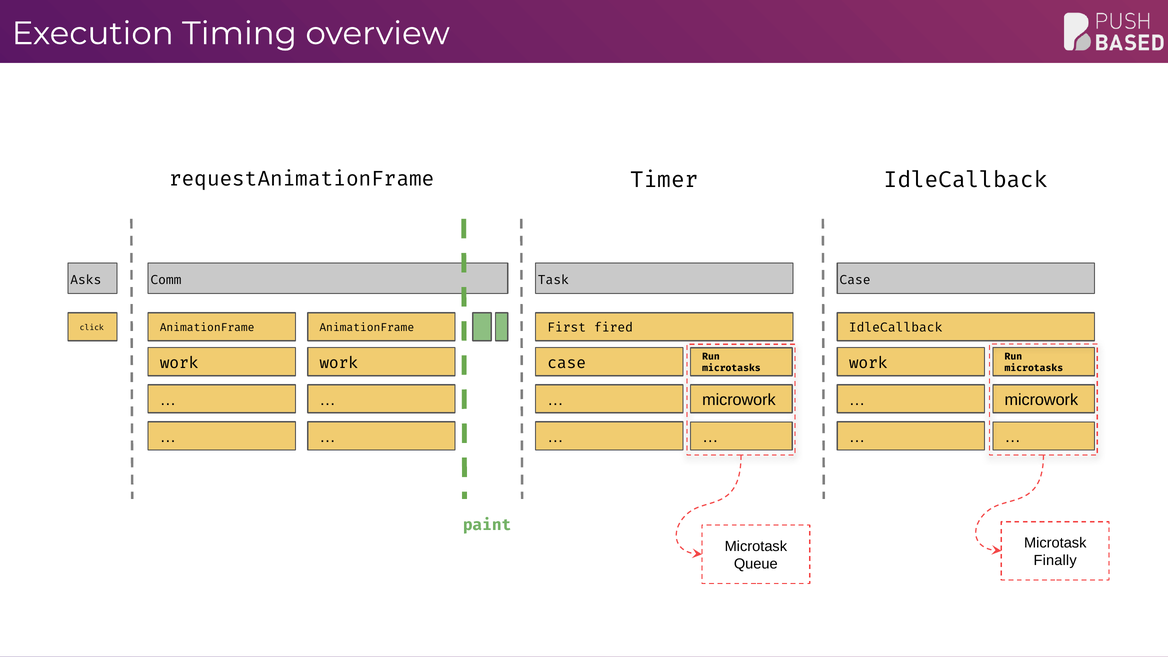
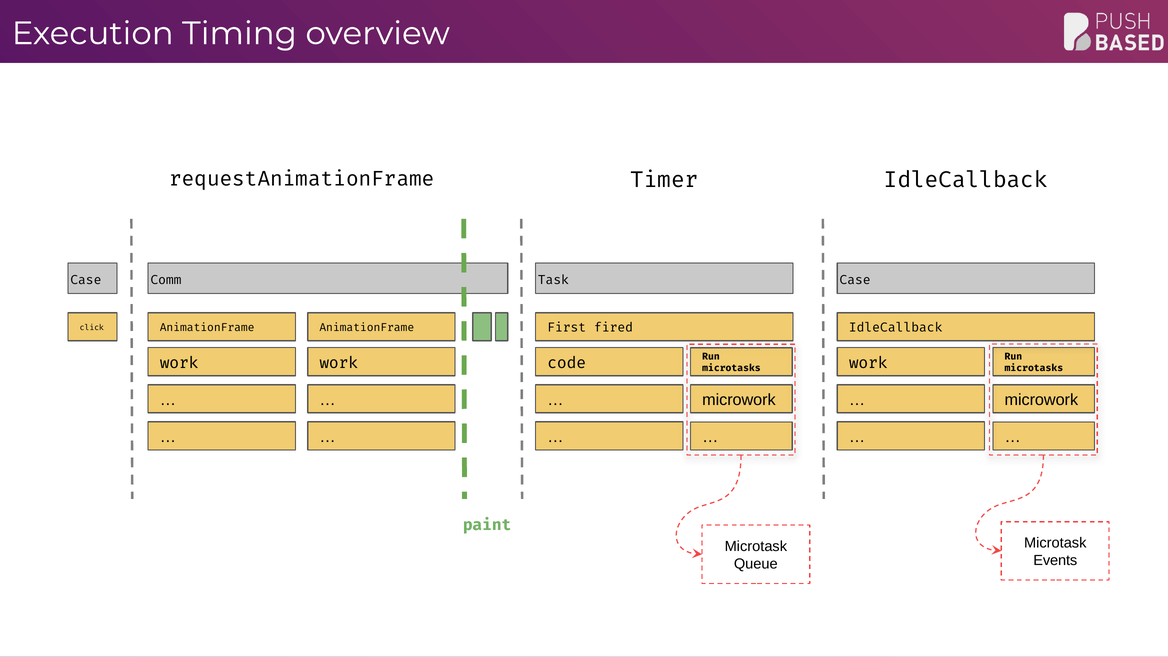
Asks at (86, 280): Asks -> Case
case at (567, 363): case -> code
Finally: Finally -> Events
